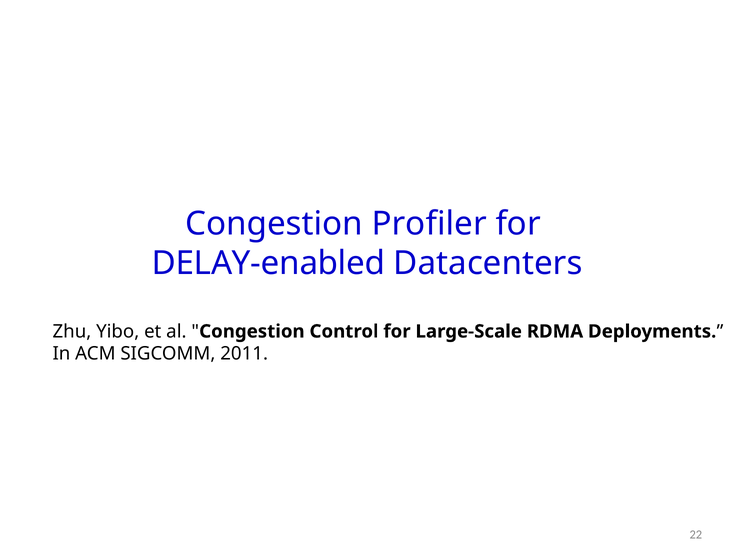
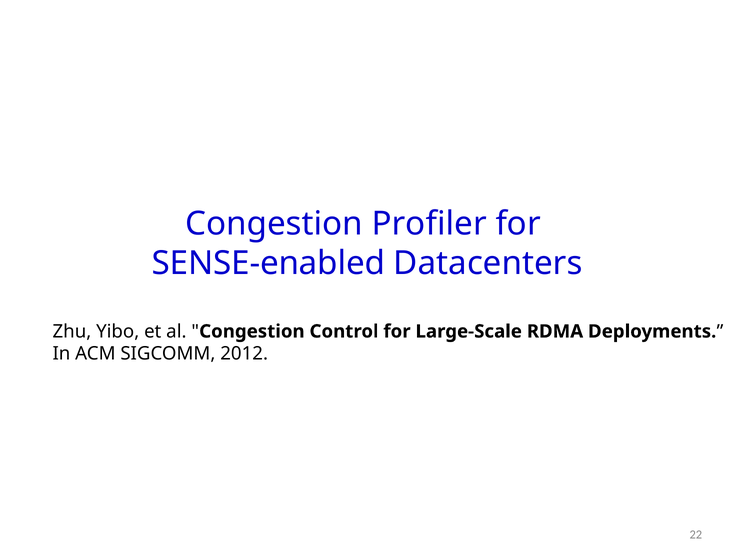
DELAY-enabled: DELAY-enabled -> SENSE-enabled
2011: 2011 -> 2012
